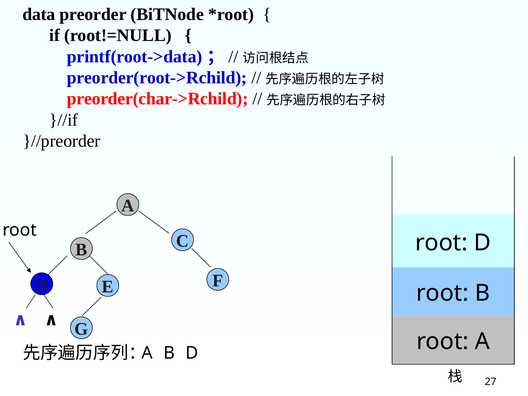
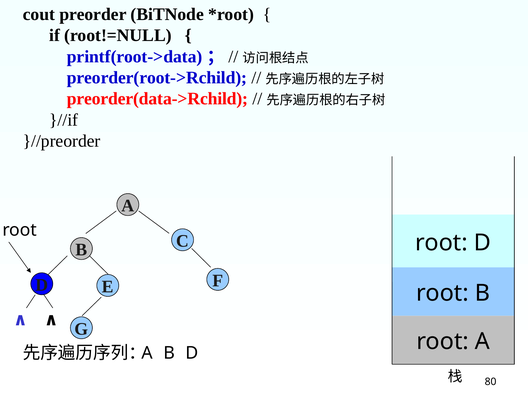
data: data -> cout
preorder(char->Rchild: preorder(char->Rchild -> preorder(data->Rchild
27: 27 -> 80
